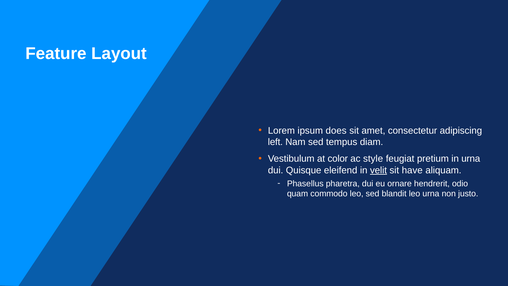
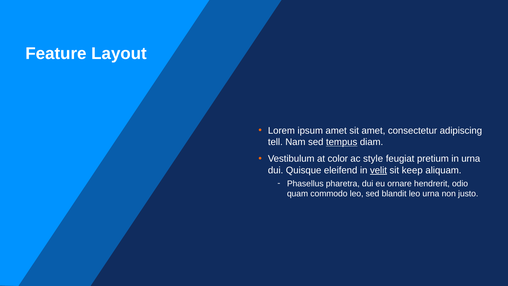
ipsum does: does -> amet
left: left -> tell
tempus underline: none -> present
have: have -> keep
